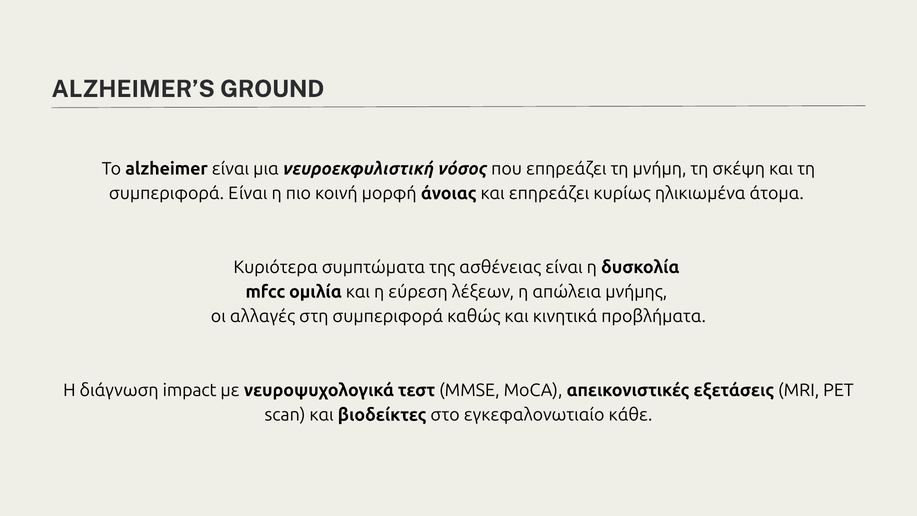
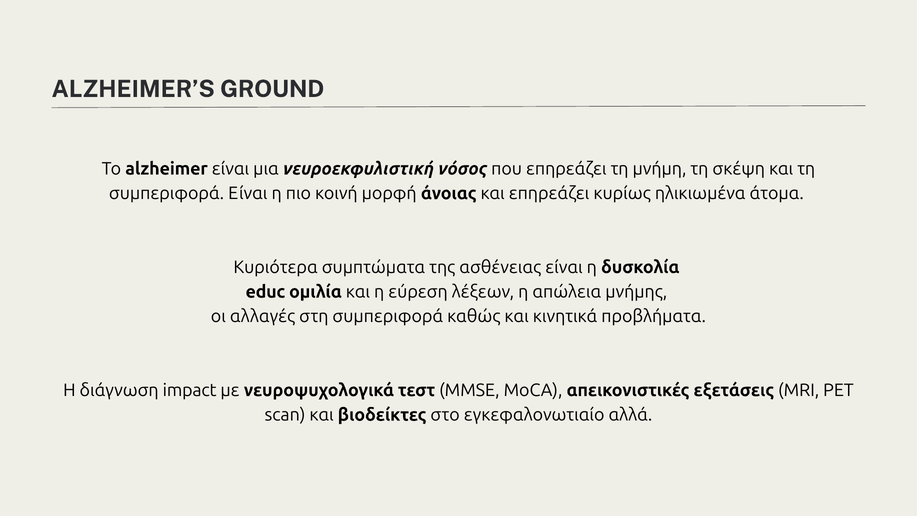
mfcc: mfcc -> educ
κάθε: κάθε -> αλλά
